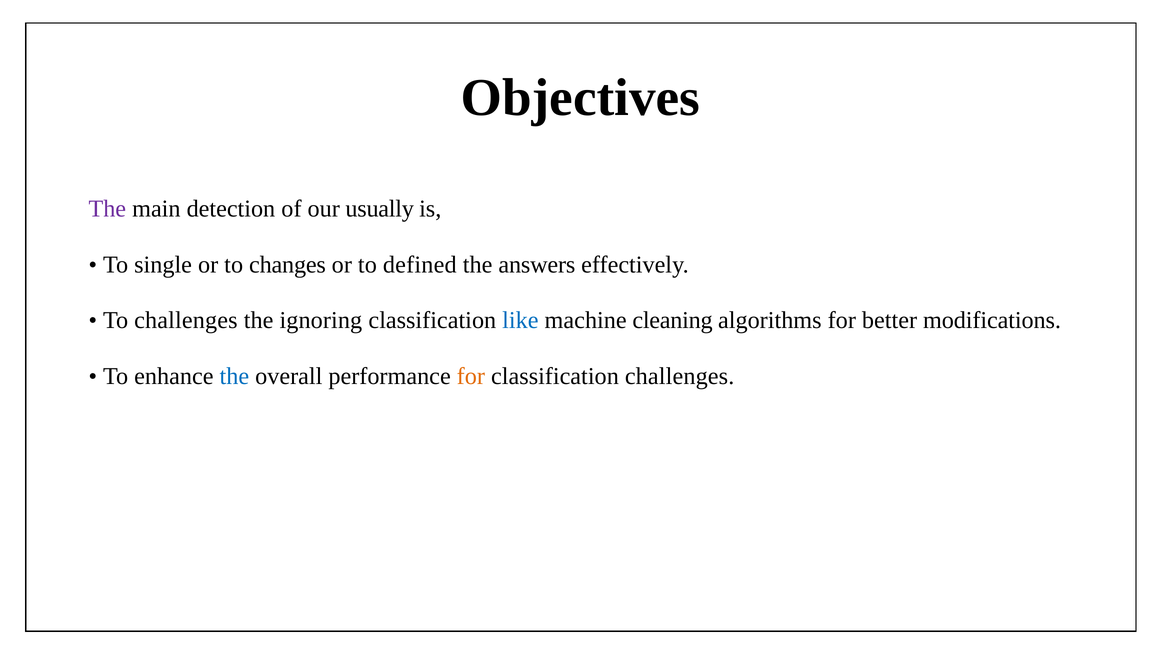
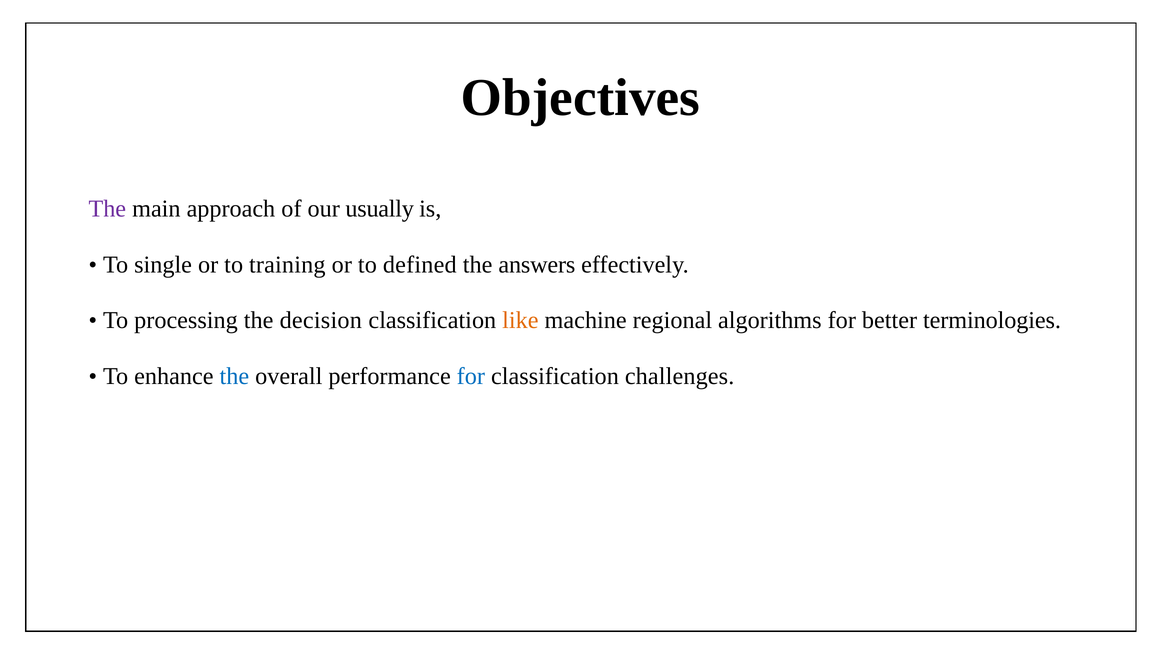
detection: detection -> approach
changes: changes -> training
To challenges: challenges -> processing
ignoring: ignoring -> decision
like colour: blue -> orange
cleaning: cleaning -> regional
modifications: modifications -> terminologies
for at (471, 376) colour: orange -> blue
